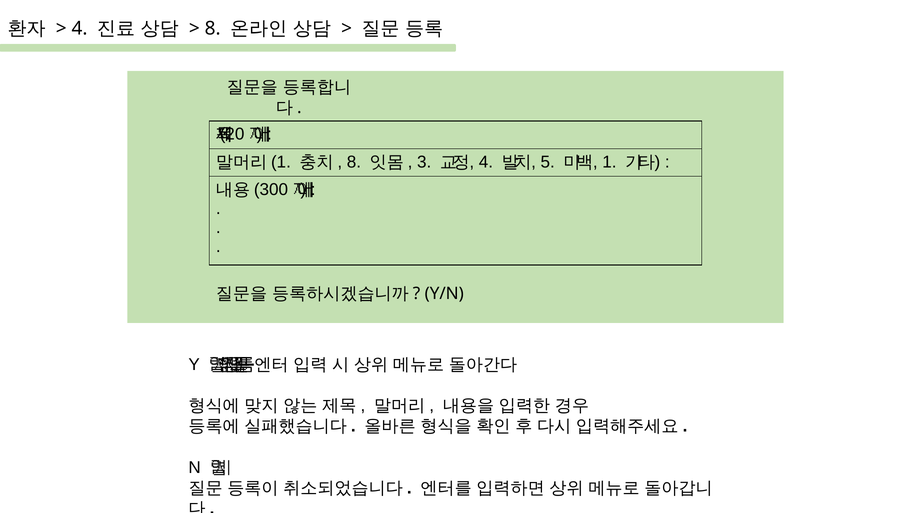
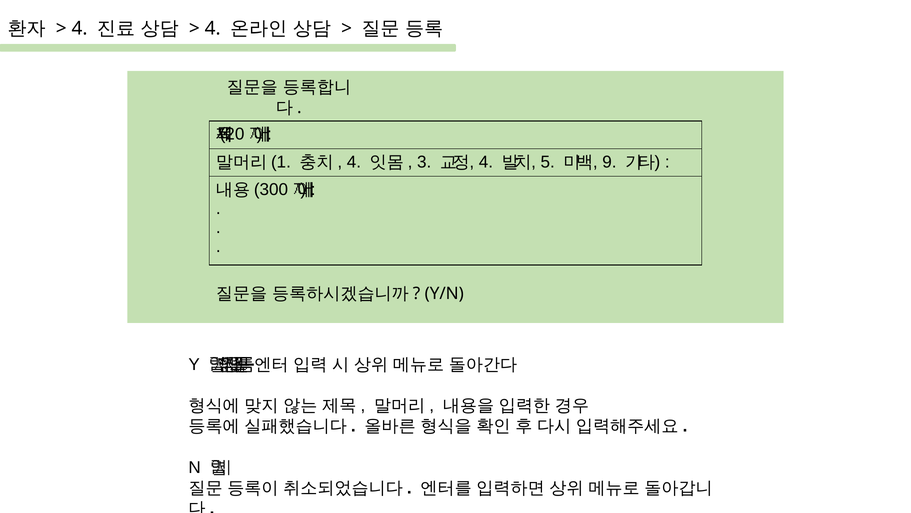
8 at (213, 28): 8 -> 4
8 at (354, 162): 8 -> 4
1: 1 -> 9
